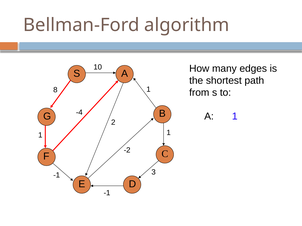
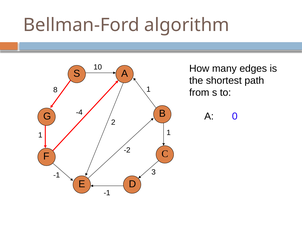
A 1: 1 -> 0
